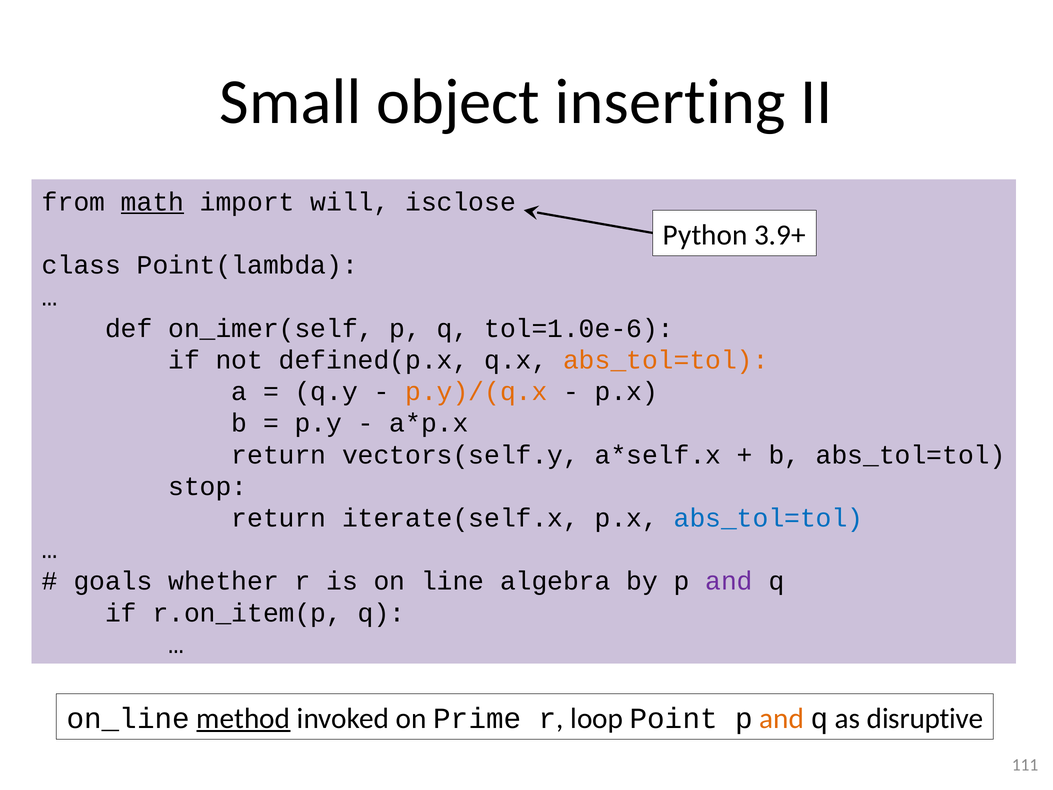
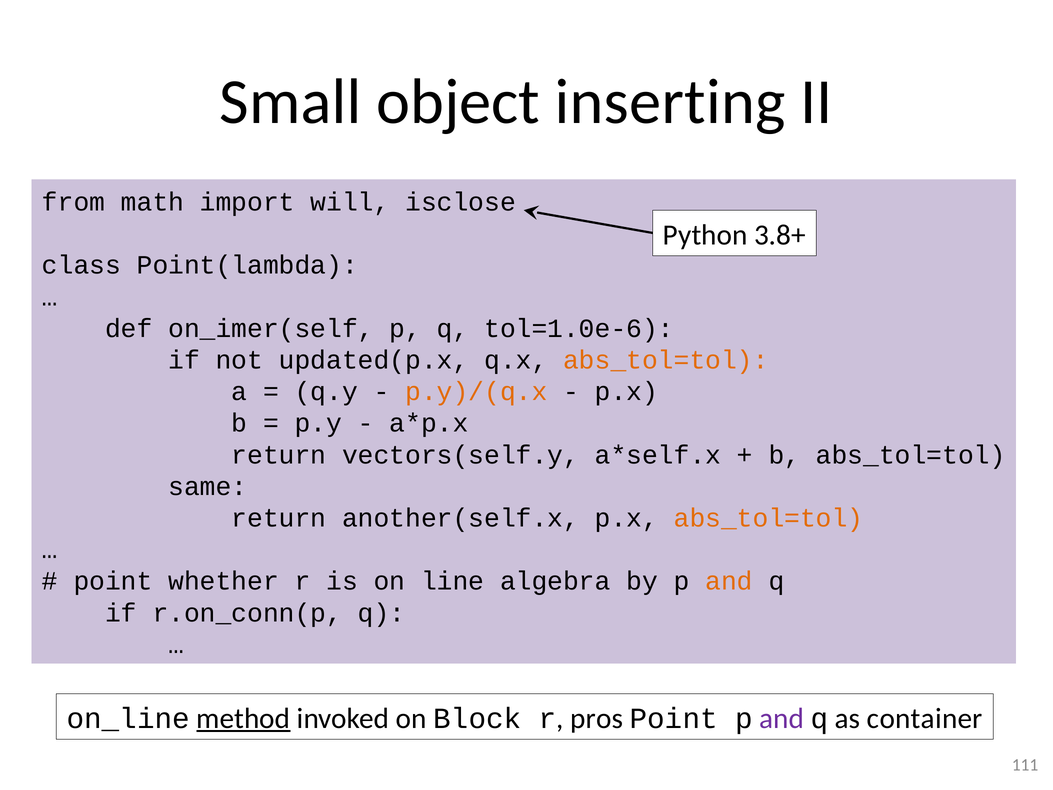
math underline: present -> none
3.9+: 3.9+ -> 3.8+
defined(p.x: defined(p.x -> updated(p.x
stop: stop -> same
iterate(self.x: iterate(self.x -> another(self.x
abs_tol=tol at (769, 518) colour: blue -> orange
goals at (113, 581): goals -> point
and at (729, 581) colour: purple -> orange
r.on_item(p: r.on_item(p -> r.on_conn(p
Prime: Prime -> Block
loop: loop -> pros
and at (782, 718) colour: orange -> purple
disruptive: disruptive -> container
